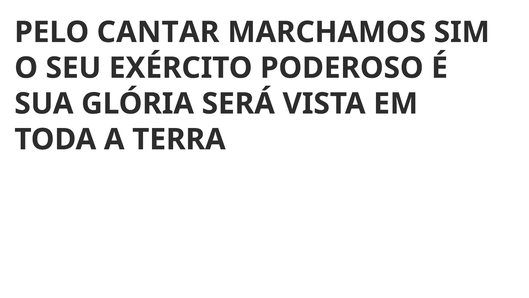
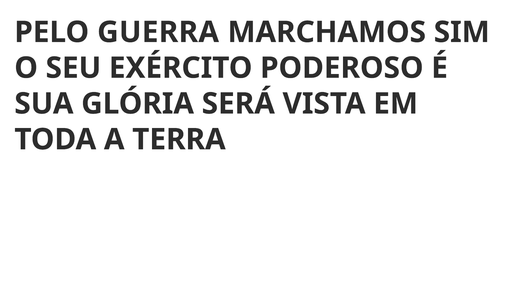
CANTAR: CANTAR -> GUERRA
